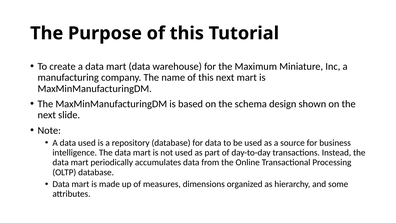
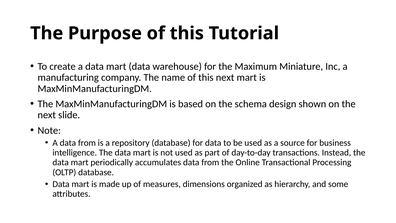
A data used: used -> from
